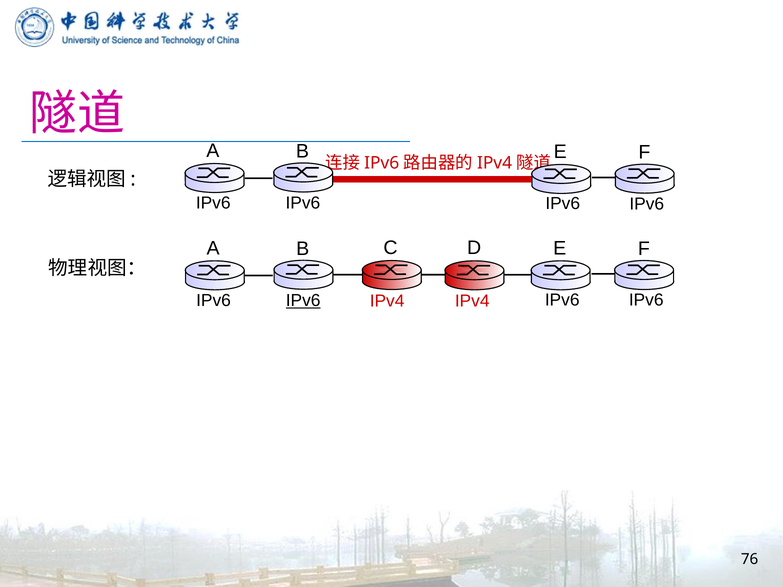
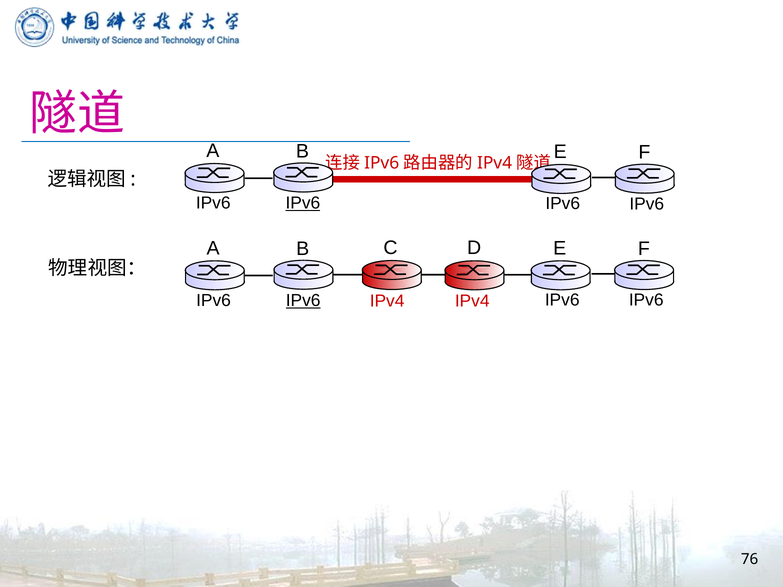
IPv6 at (303, 203) underline: none -> present
